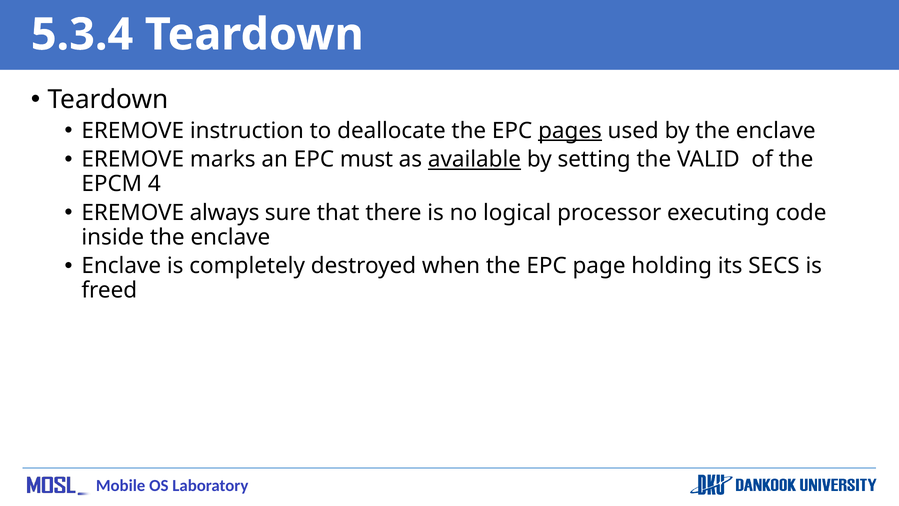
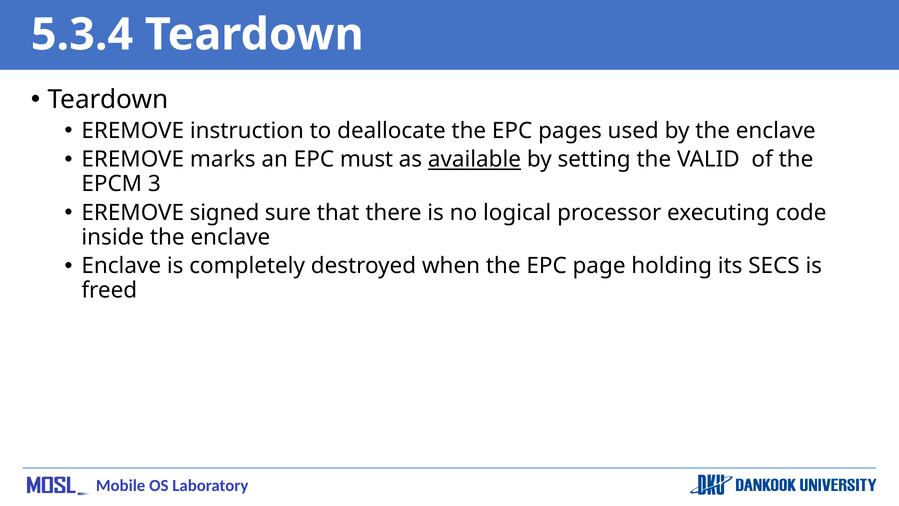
pages underline: present -> none
4: 4 -> 3
always: always -> signed
